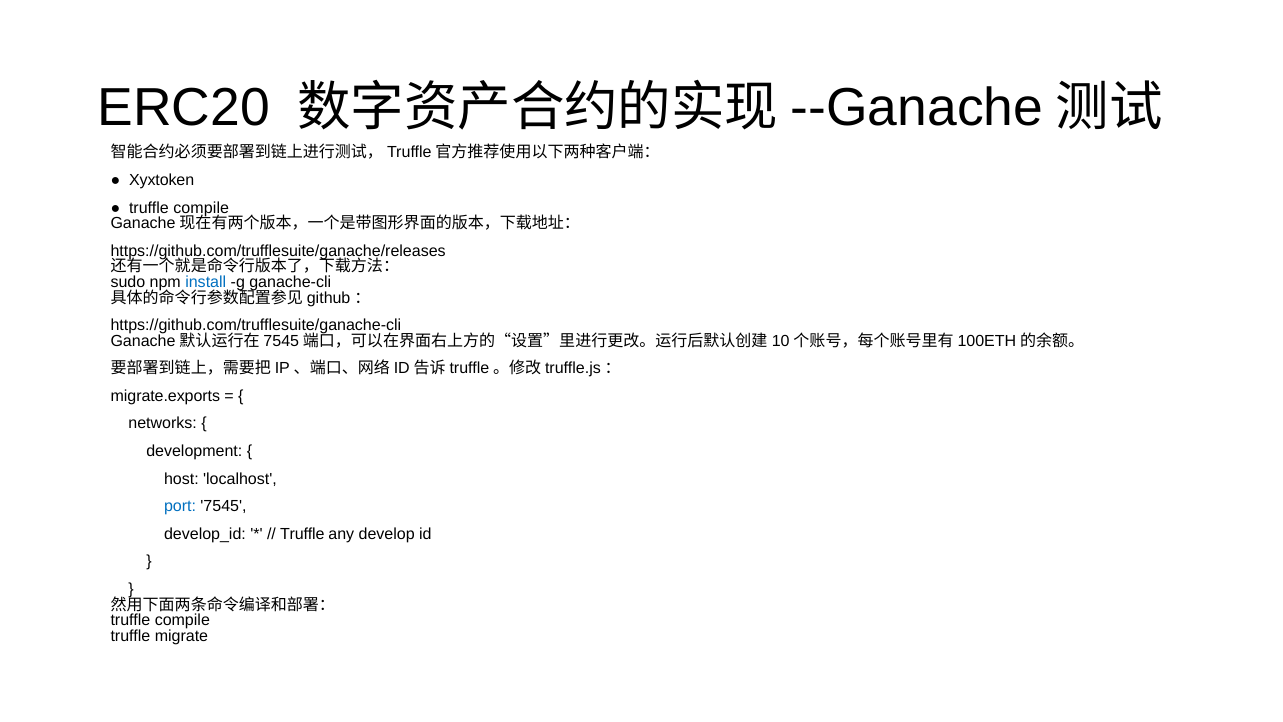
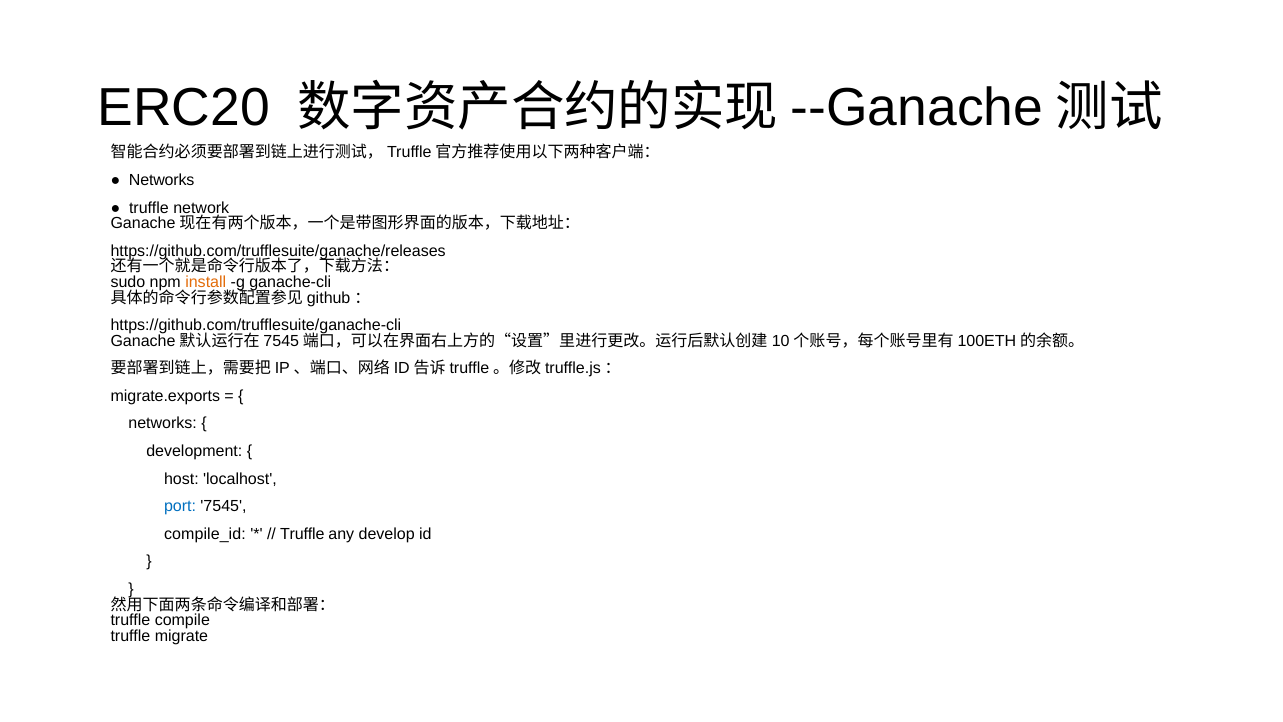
Xyxtoken at (162, 180): Xyxtoken -> Networks
compile at (201, 208): compile -> network
install colour: blue -> orange
develop_id: develop_id -> compile_id
